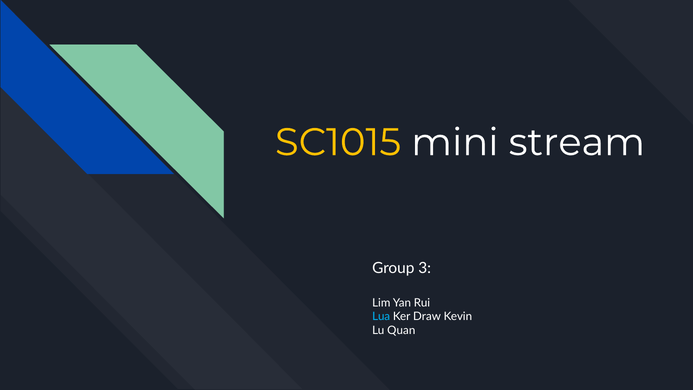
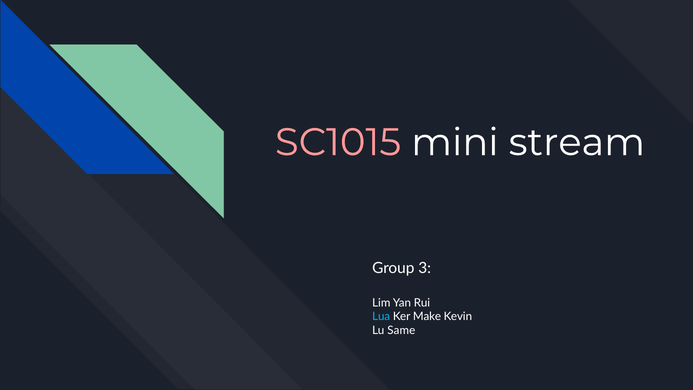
SC1015 colour: yellow -> pink
Draw: Draw -> Make
Quan: Quan -> Same
